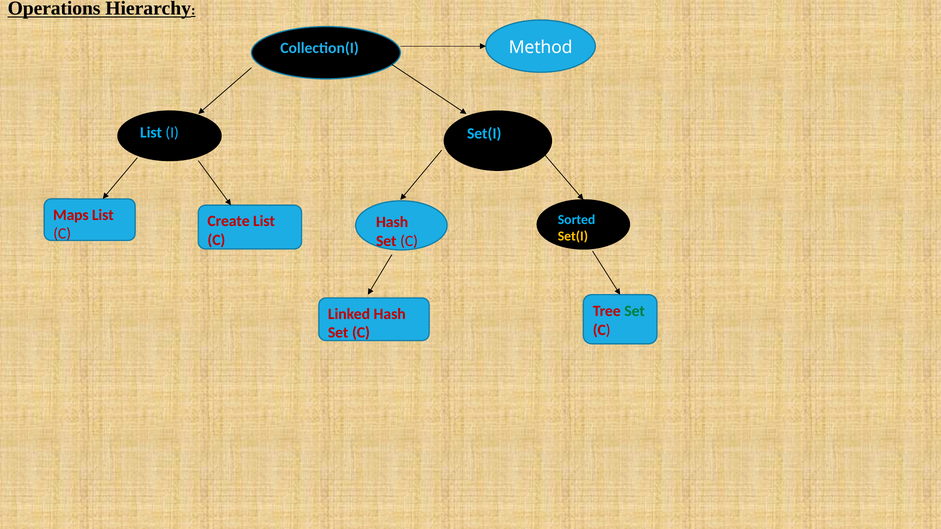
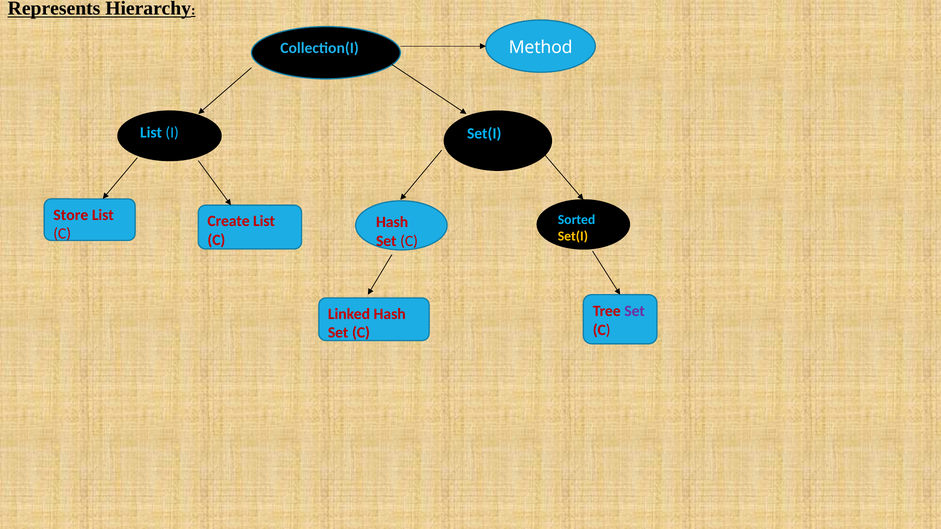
Operations: Operations -> Represents
Maps: Maps -> Store
Set at (635, 311) colour: green -> purple
